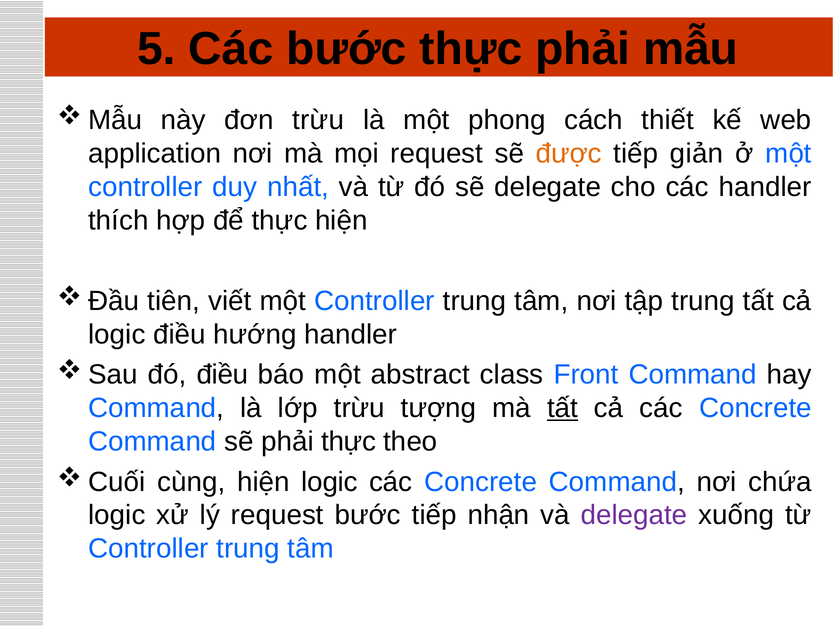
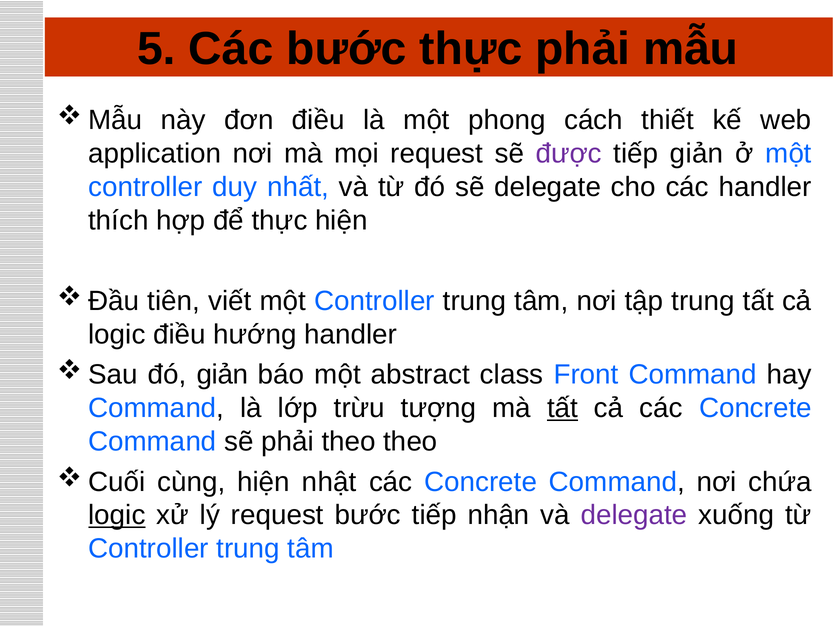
đơn trừu: trừu -> điều
được colour: orange -> purple
đó điều: điều -> giản
phải thực: thực -> theo
hiện logic: logic -> nhật
logic at (117, 515) underline: none -> present
